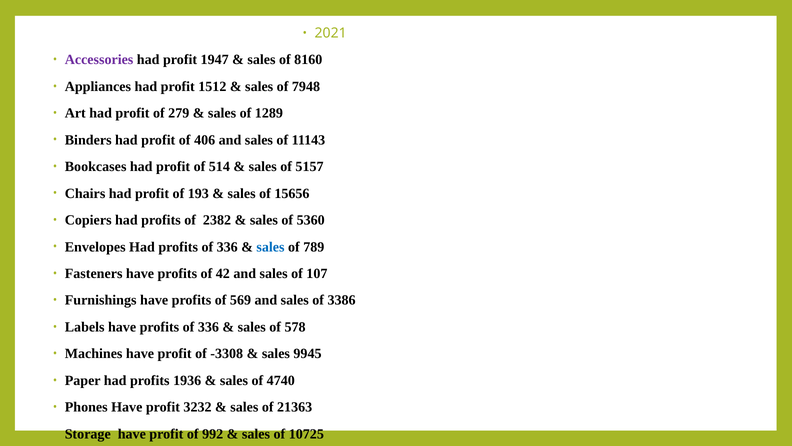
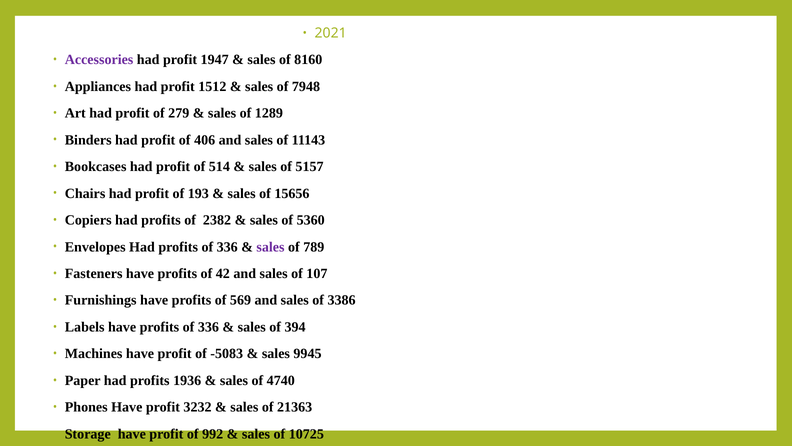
sales at (271, 247) colour: blue -> purple
578: 578 -> 394
-3308: -3308 -> -5083
